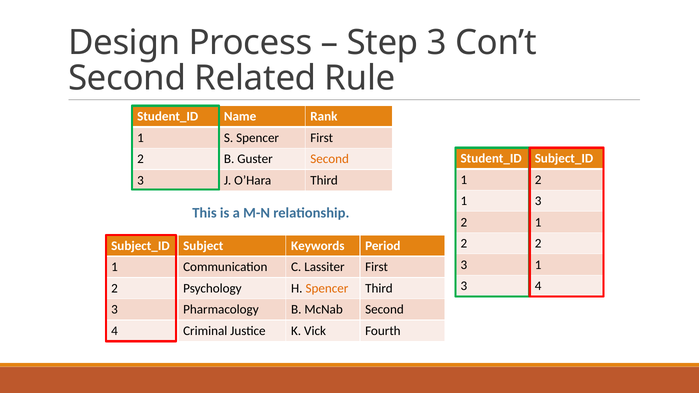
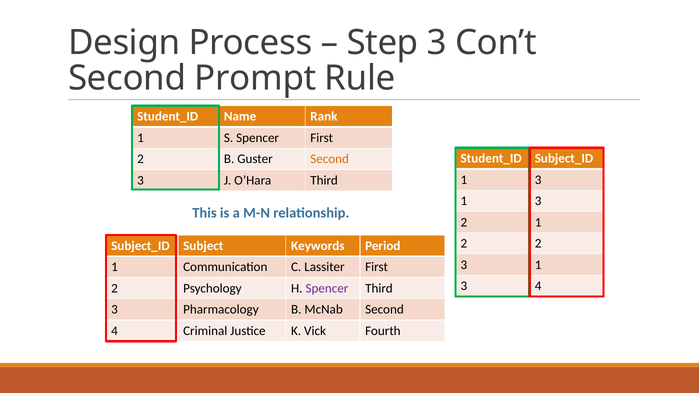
Related: Related -> Prompt
2 at (538, 180): 2 -> 3
Spencer at (327, 288) colour: orange -> purple
